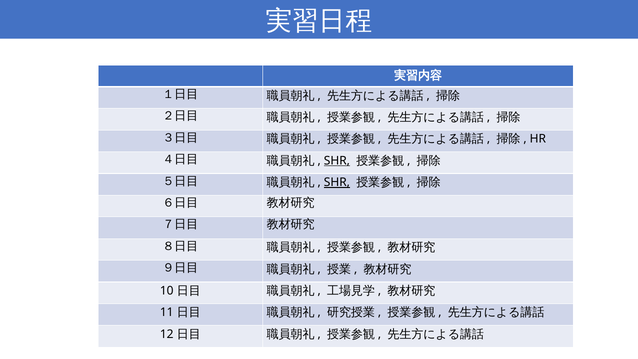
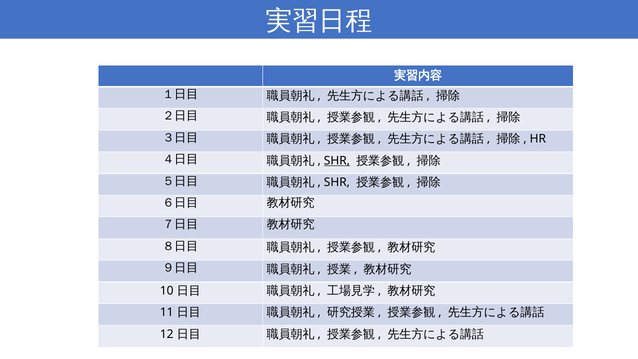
SHR at (337, 182) underline: present -> none
